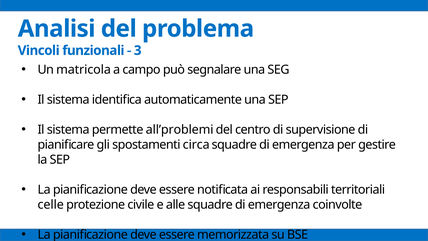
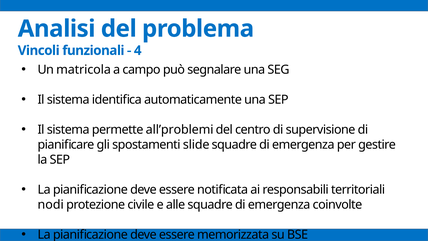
3: 3 -> 4
circa: circa -> slide
celle: celle -> nodi
